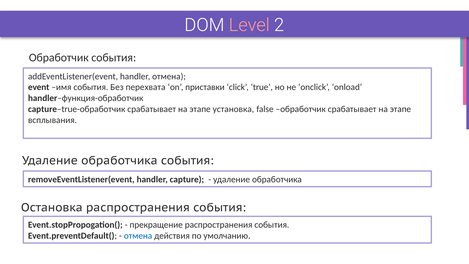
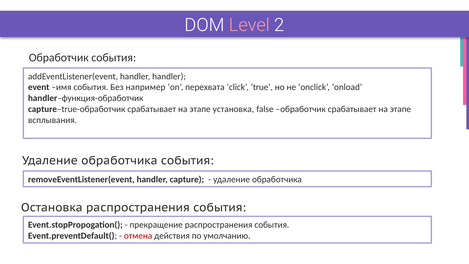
handler отмена: отмена -> handler
перехвата: перехвата -> например
приставки: приставки -> перехвата
отмена at (138, 236) colour: blue -> red
